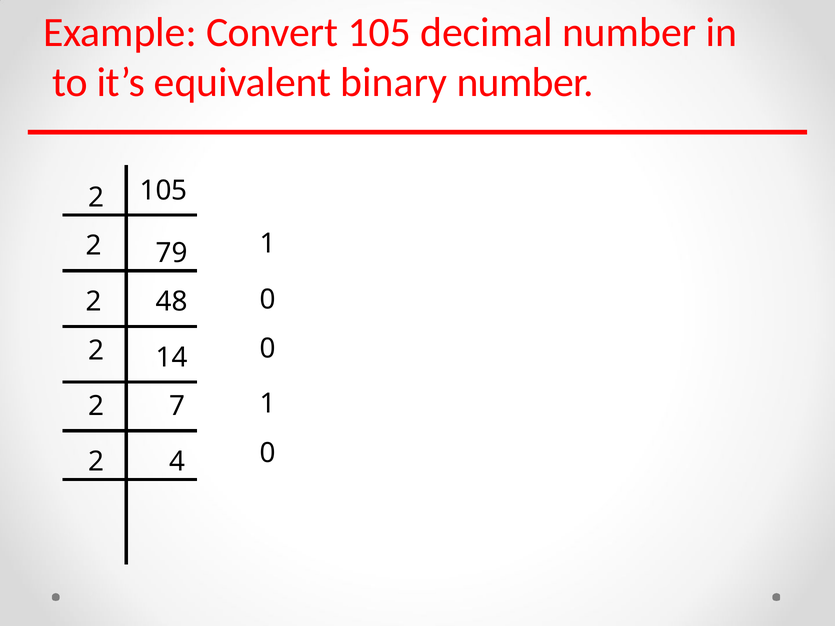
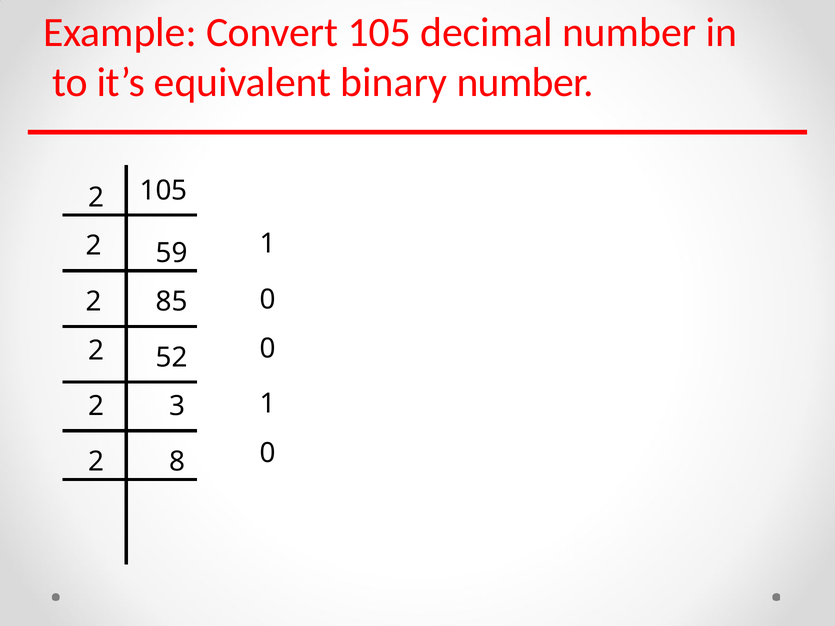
79: 79 -> 59
48: 48 -> 85
14: 14 -> 52
7: 7 -> 3
4: 4 -> 8
